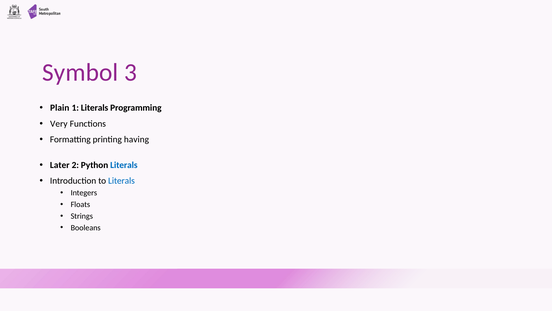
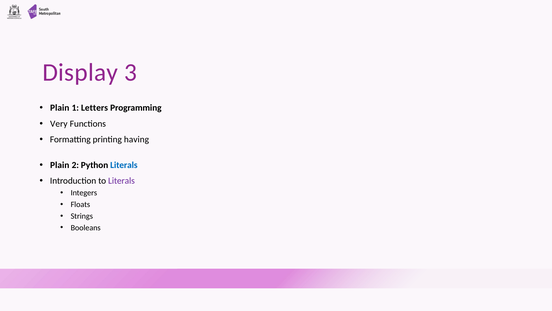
Symbol: Symbol -> Display
1 Literals: Literals -> Letters
Later at (60, 165): Later -> Plain
Literals at (121, 180) colour: blue -> purple
